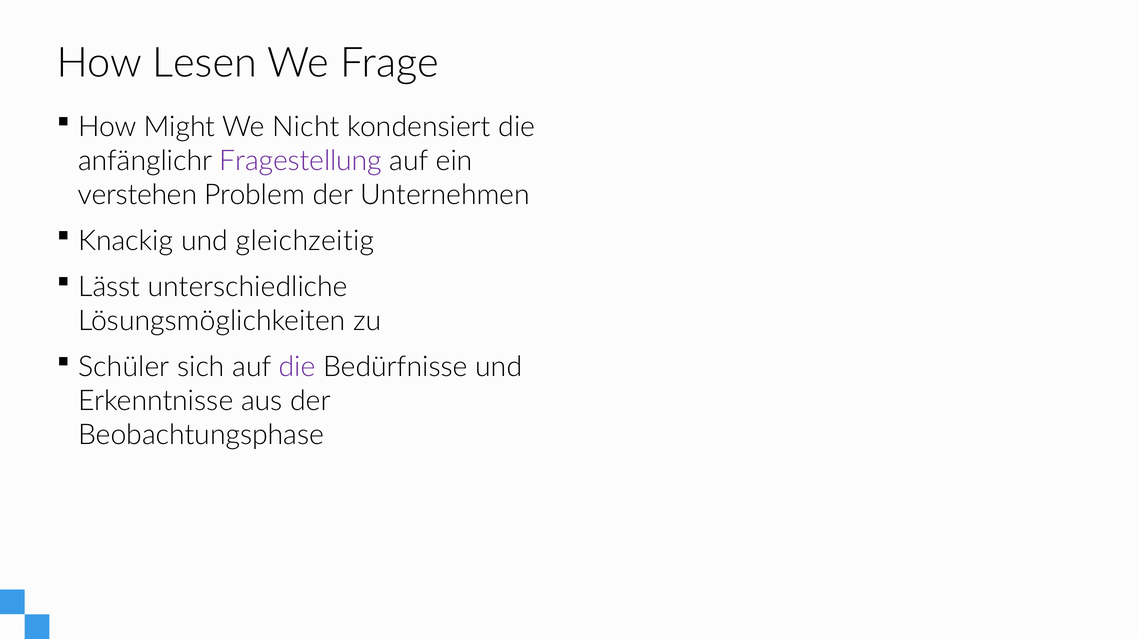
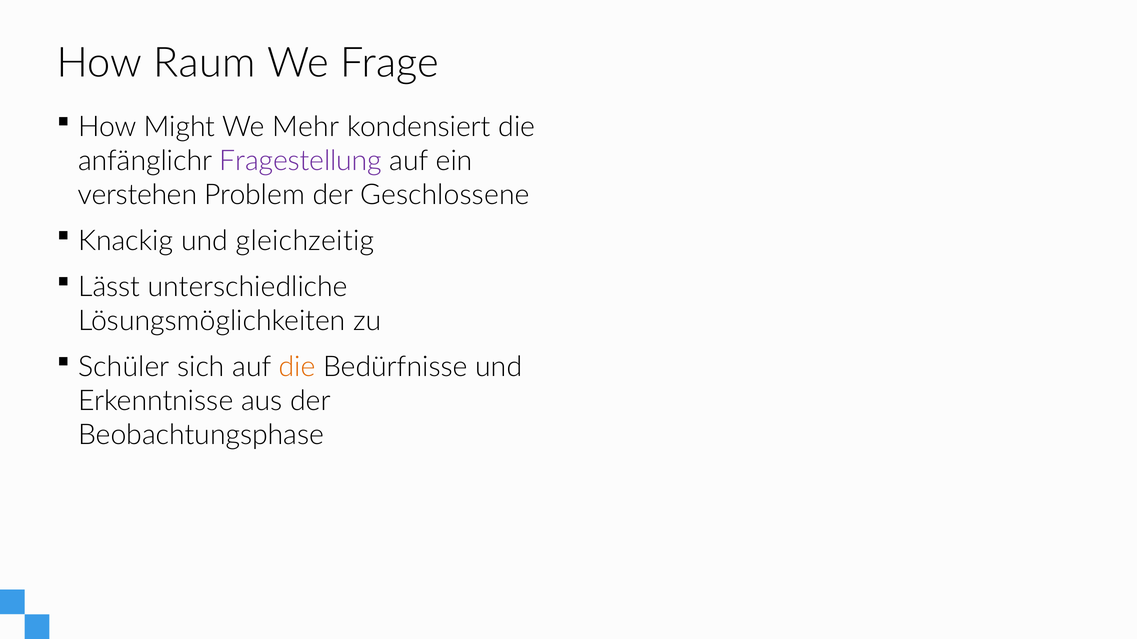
Lesen: Lesen -> Raum
Nicht: Nicht -> Mehr
Unternehmen: Unternehmen -> Geschlossene
die at (297, 367) colour: purple -> orange
